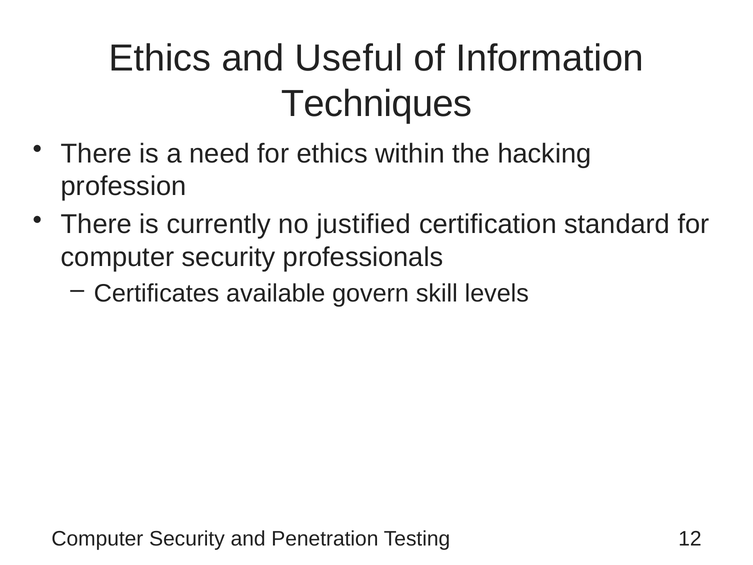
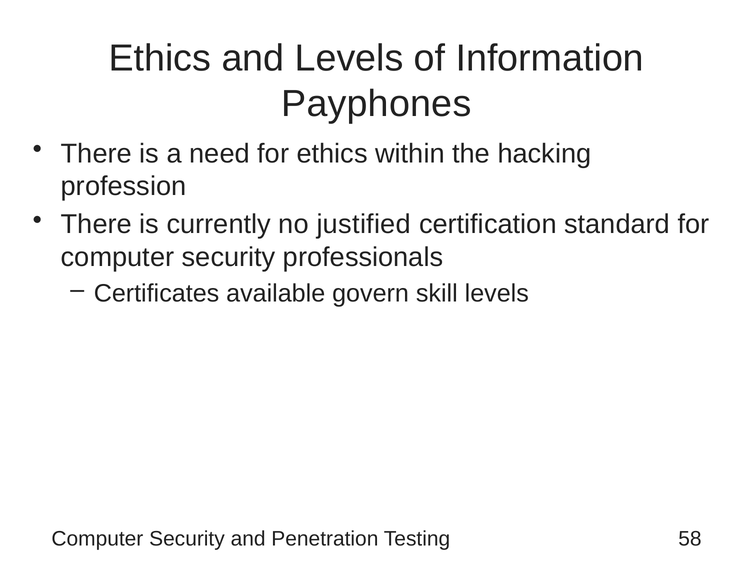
and Useful: Useful -> Levels
Techniques: Techniques -> Payphones
12: 12 -> 58
